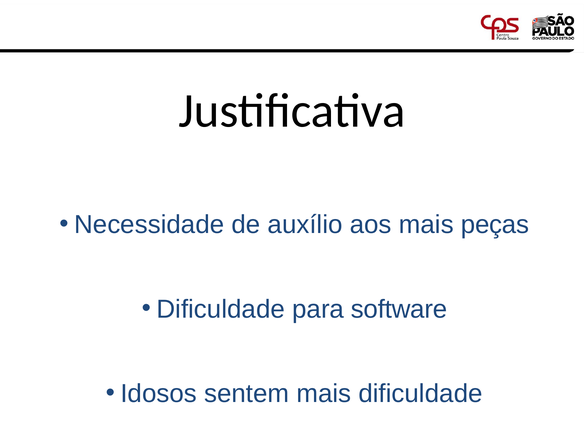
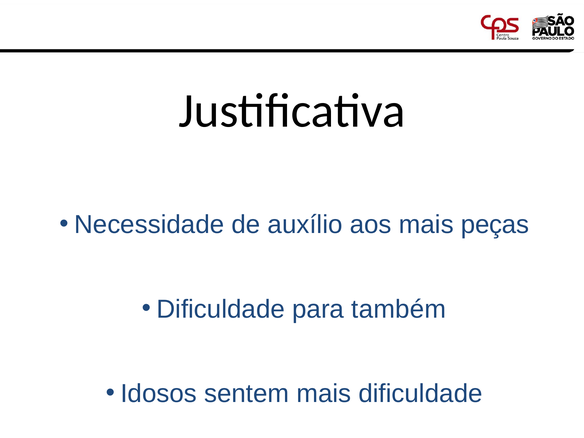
software: software -> também
